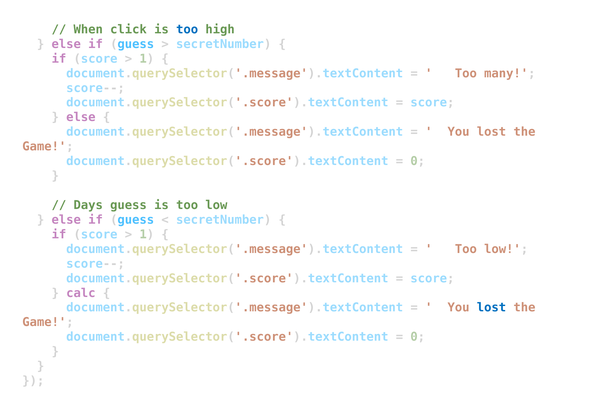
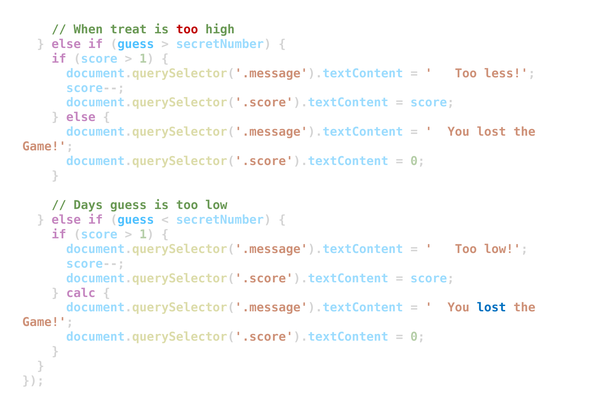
click: click -> treat
too at (187, 29) colour: blue -> red
many: many -> less
